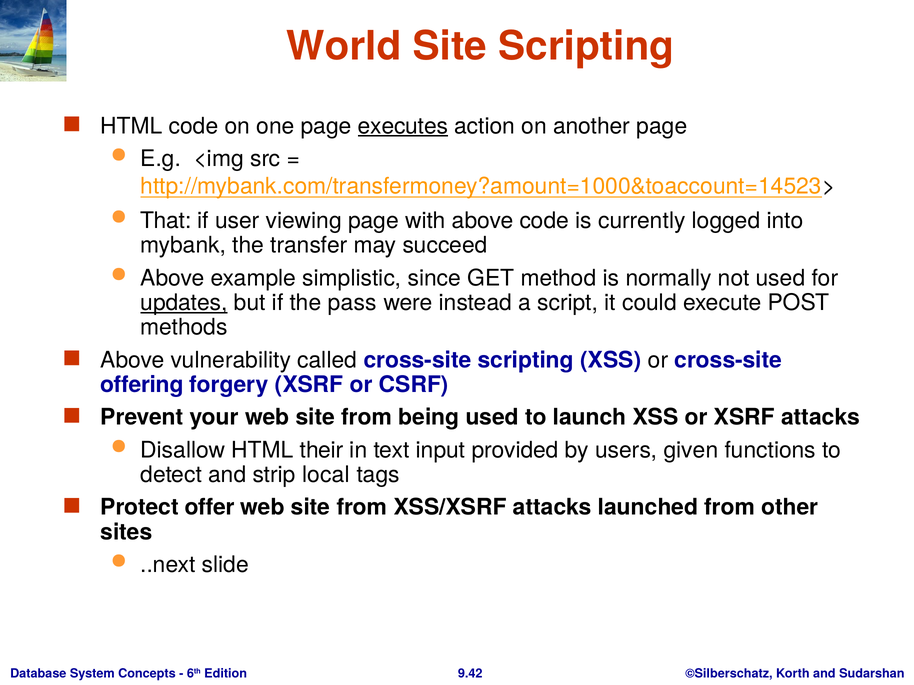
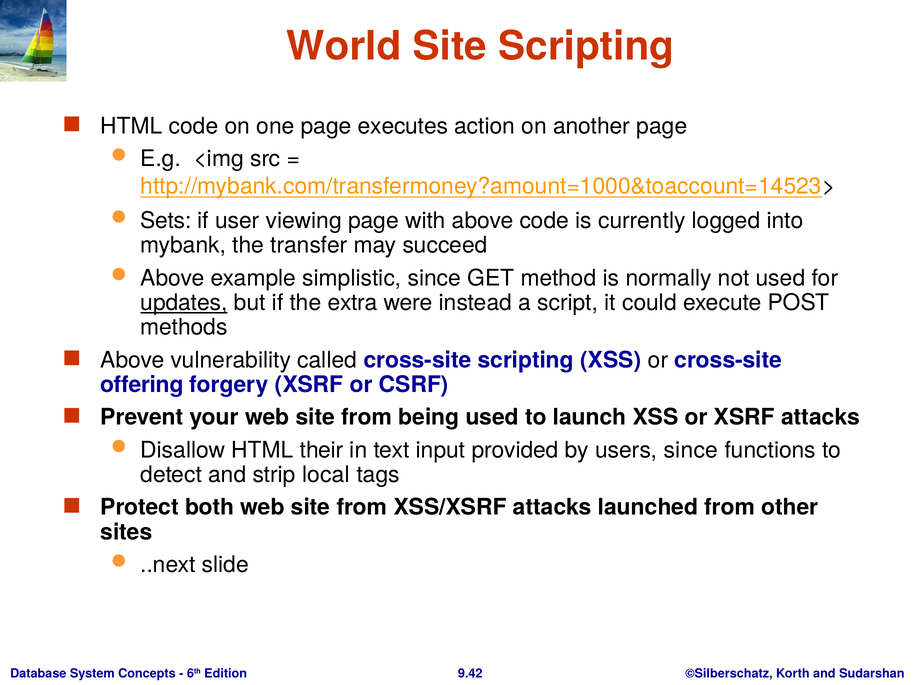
executes underline: present -> none
That: That -> Sets
pass: pass -> extra
users given: given -> since
offer: offer -> both
